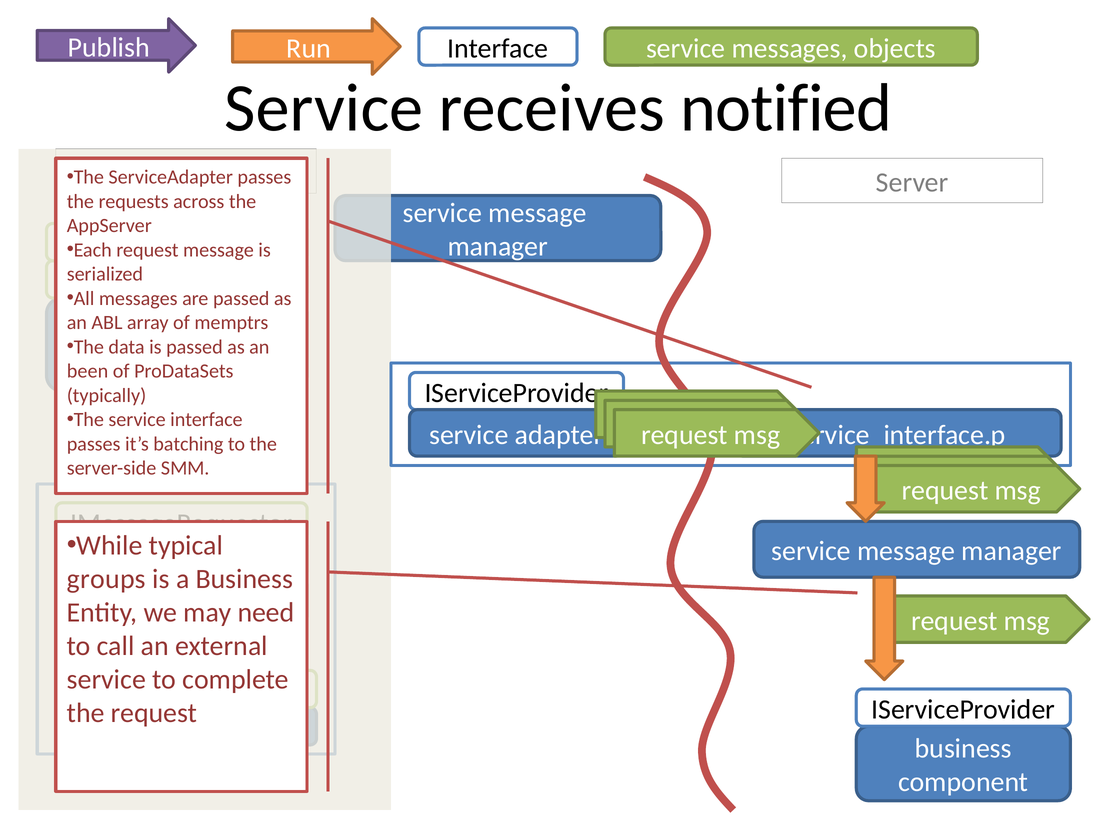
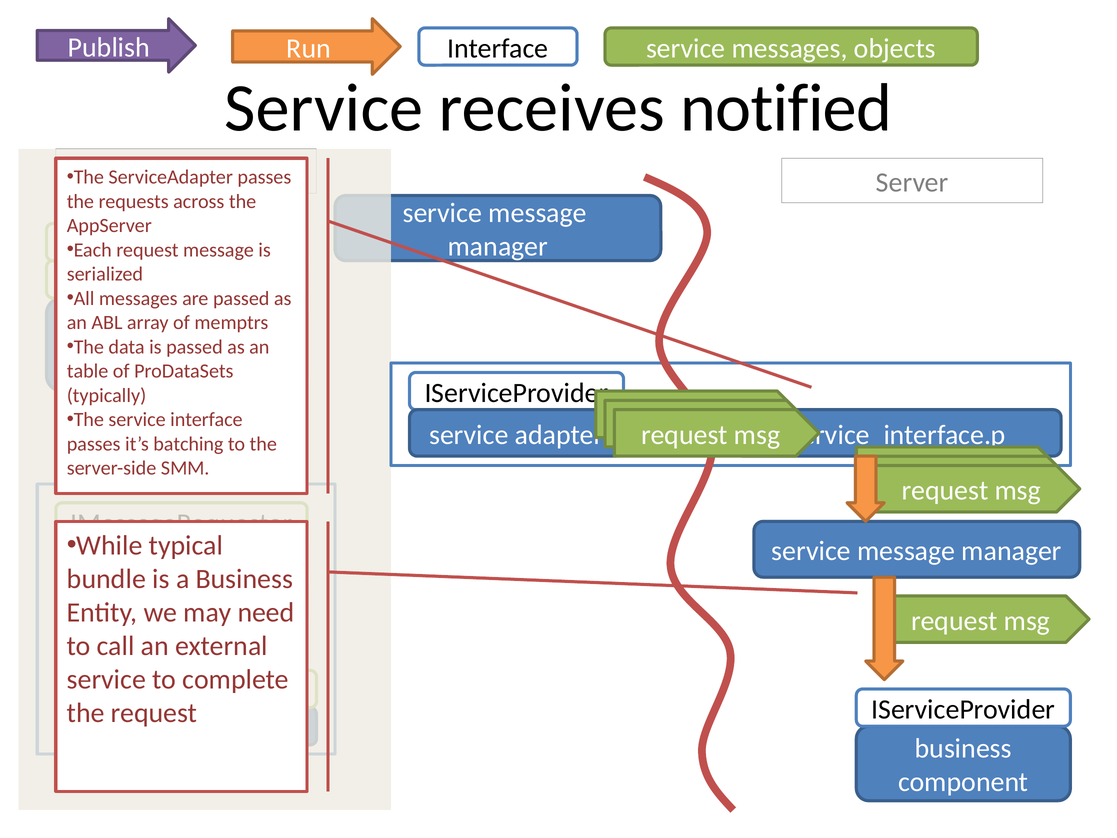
been: been -> table
groups: groups -> bundle
